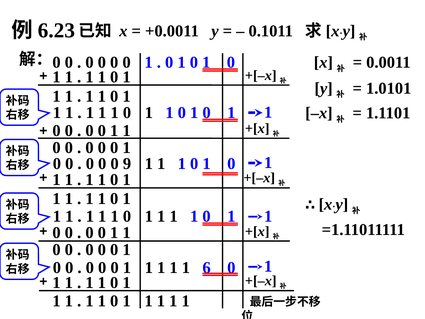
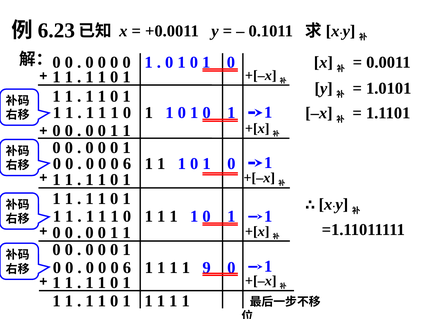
9 at (127, 164): 9 -> 6
1 at (127, 268): 1 -> 6
6: 6 -> 9
